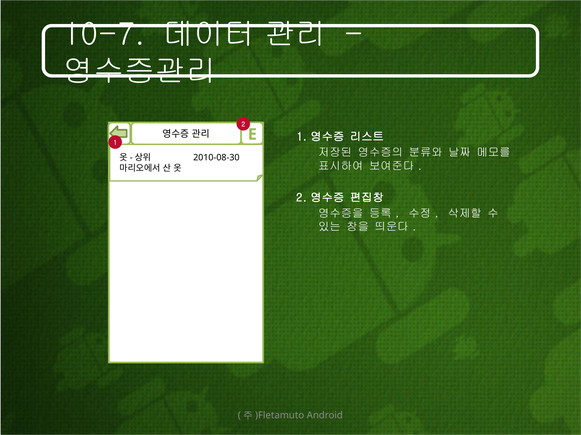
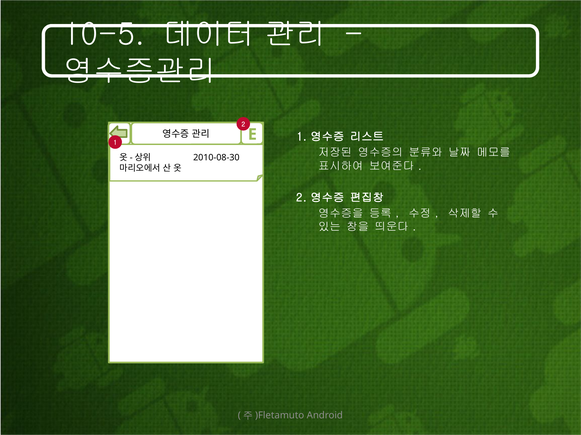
10-7: 10-7 -> 10-5
